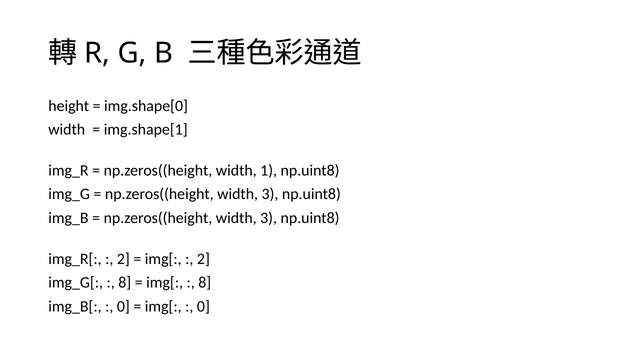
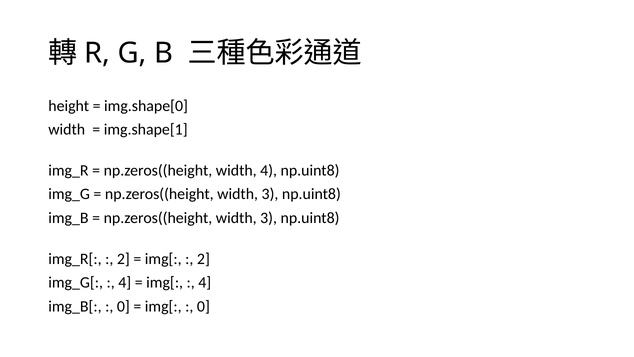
width 1: 1 -> 4
8 at (125, 282): 8 -> 4
8 at (205, 282): 8 -> 4
